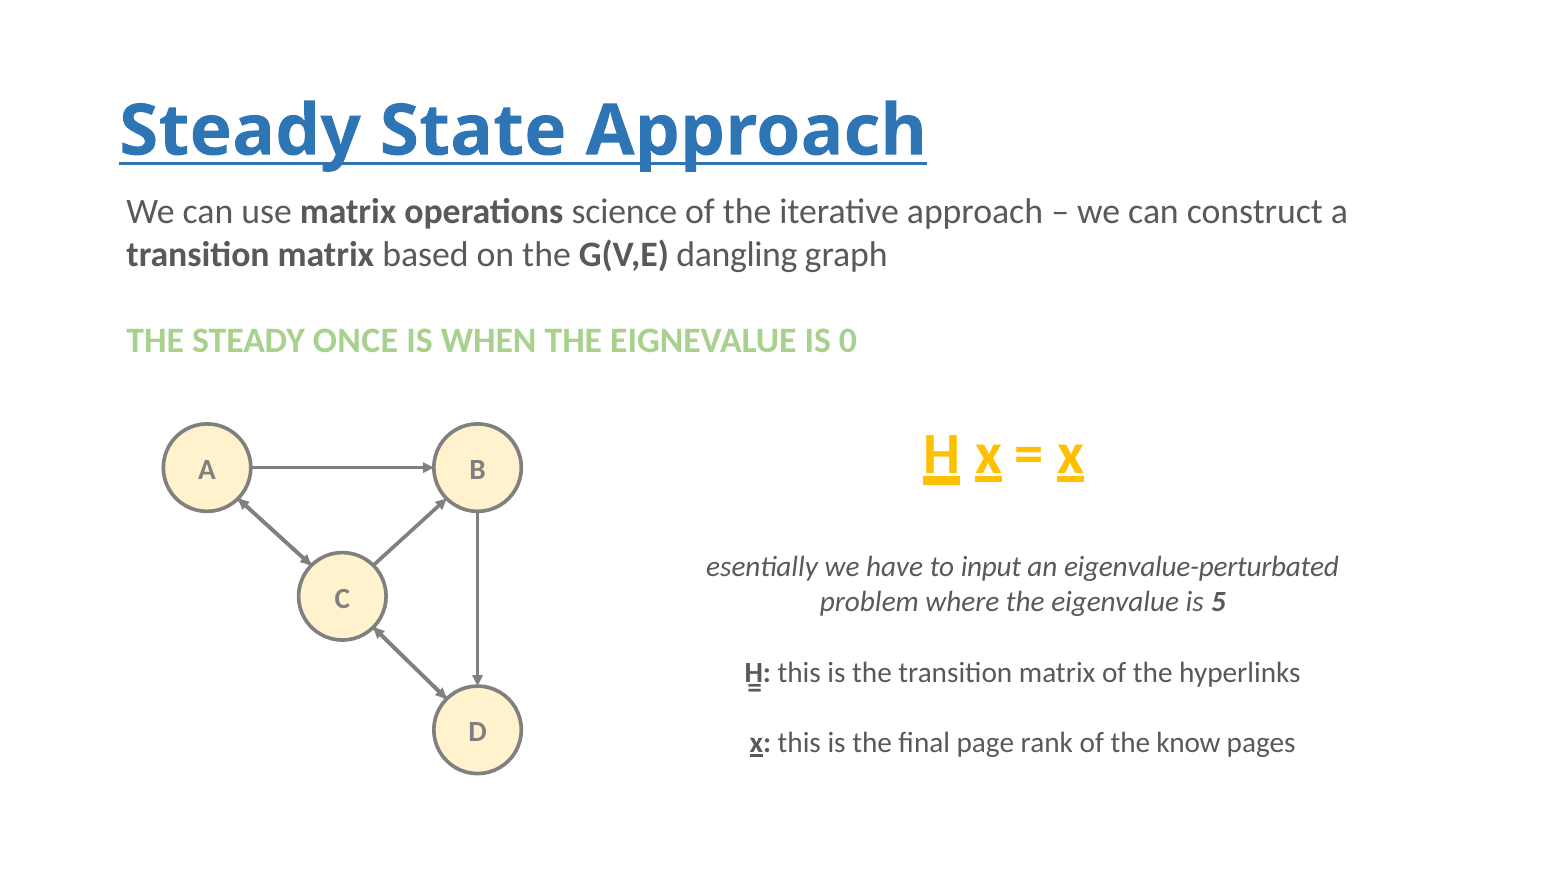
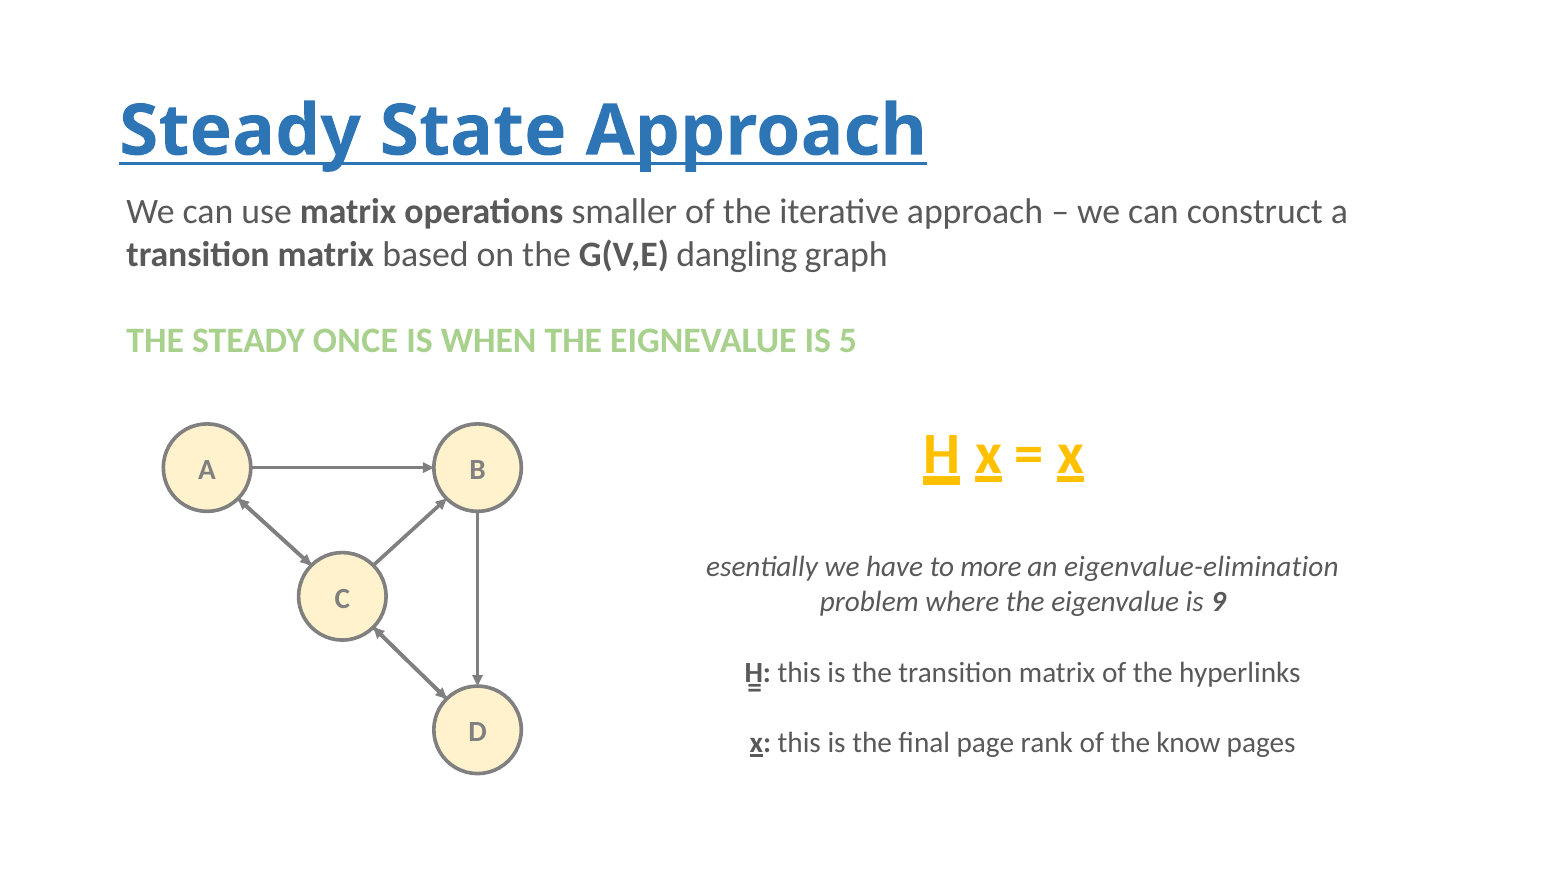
science: science -> smaller
0: 0 -> 5
input: input -> more
eigenvalue-perturbated: eigenvalue-perturbated -> eigenvalue-elimination
5: 5 -> 9
